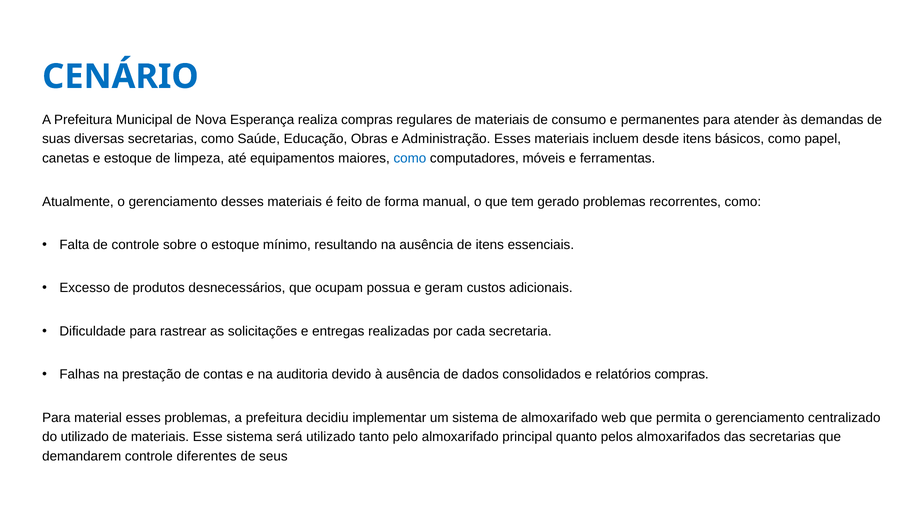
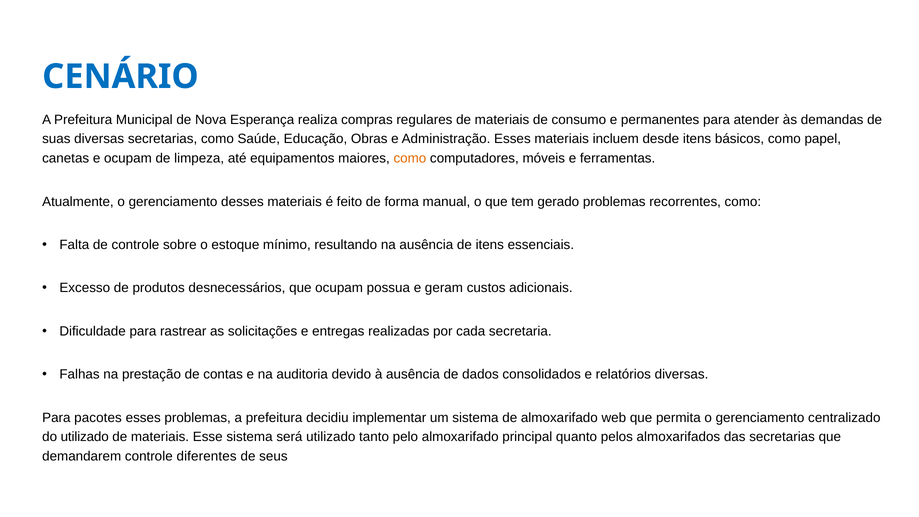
e estoque: estoque -> ocupam
como at (410, 158) colour: blue -> orange
relatórios compras: compras -> diversas
material: material -> pacotes
